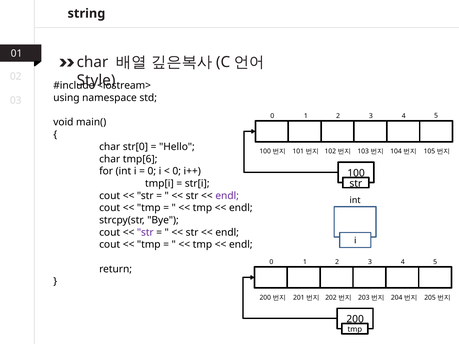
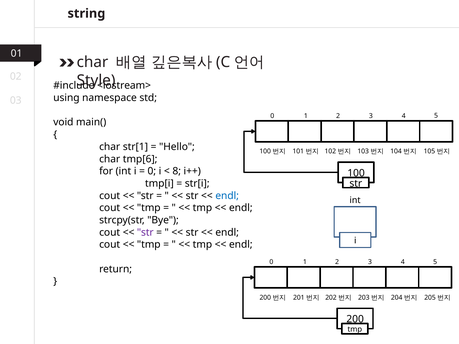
str[0: str[0 -> str[1
0 at (177, 171): 0 -> 8
endl at (227, 196) colour: purple -> blue
